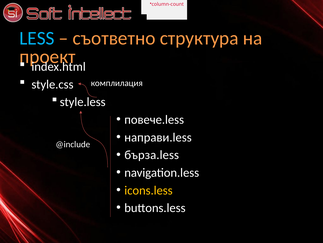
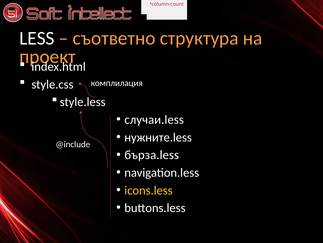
LESS colour: light blue -> white
повече.less: повече.less -> случаи.less
направи.less: направи.less -> нужните.less
